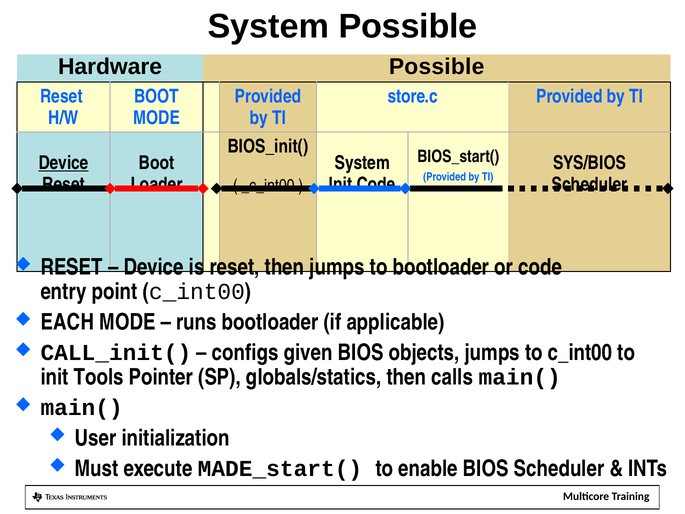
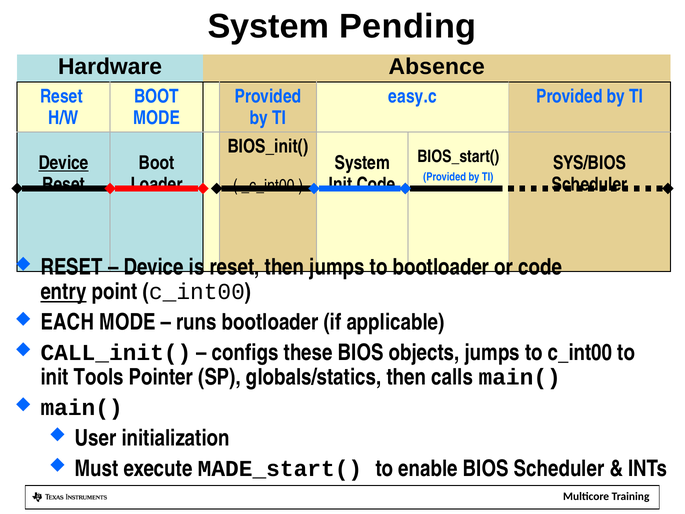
System Possible: Possible -> Pending
Hardware Possible: Possible -> Absence
store.c: store.c -> easy.c
entry underline: none -> present
given: given -> these
